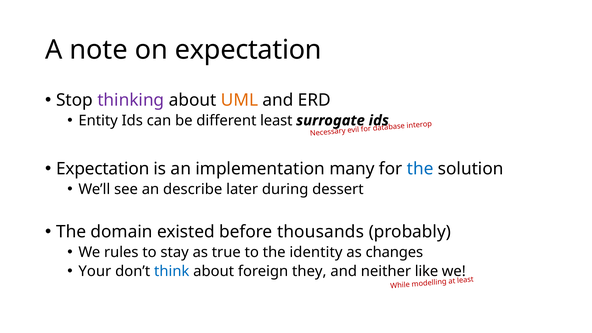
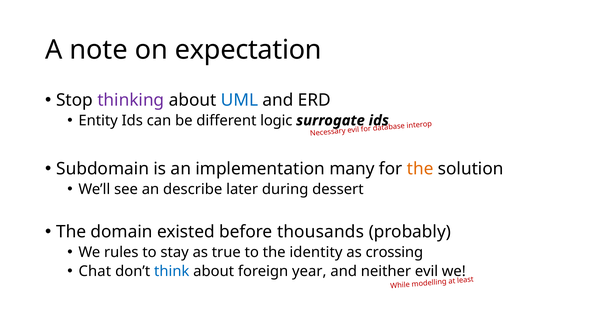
UML colour: orange -> blue
different least: least -> logic
Expectation at (103, 169): Expectation -> Subdomain
the at (420, 169) colour: blue -> orange
changes: changes -> crossing
Your: Your -> Chat
they: they -> year
neither like: like -> evil
